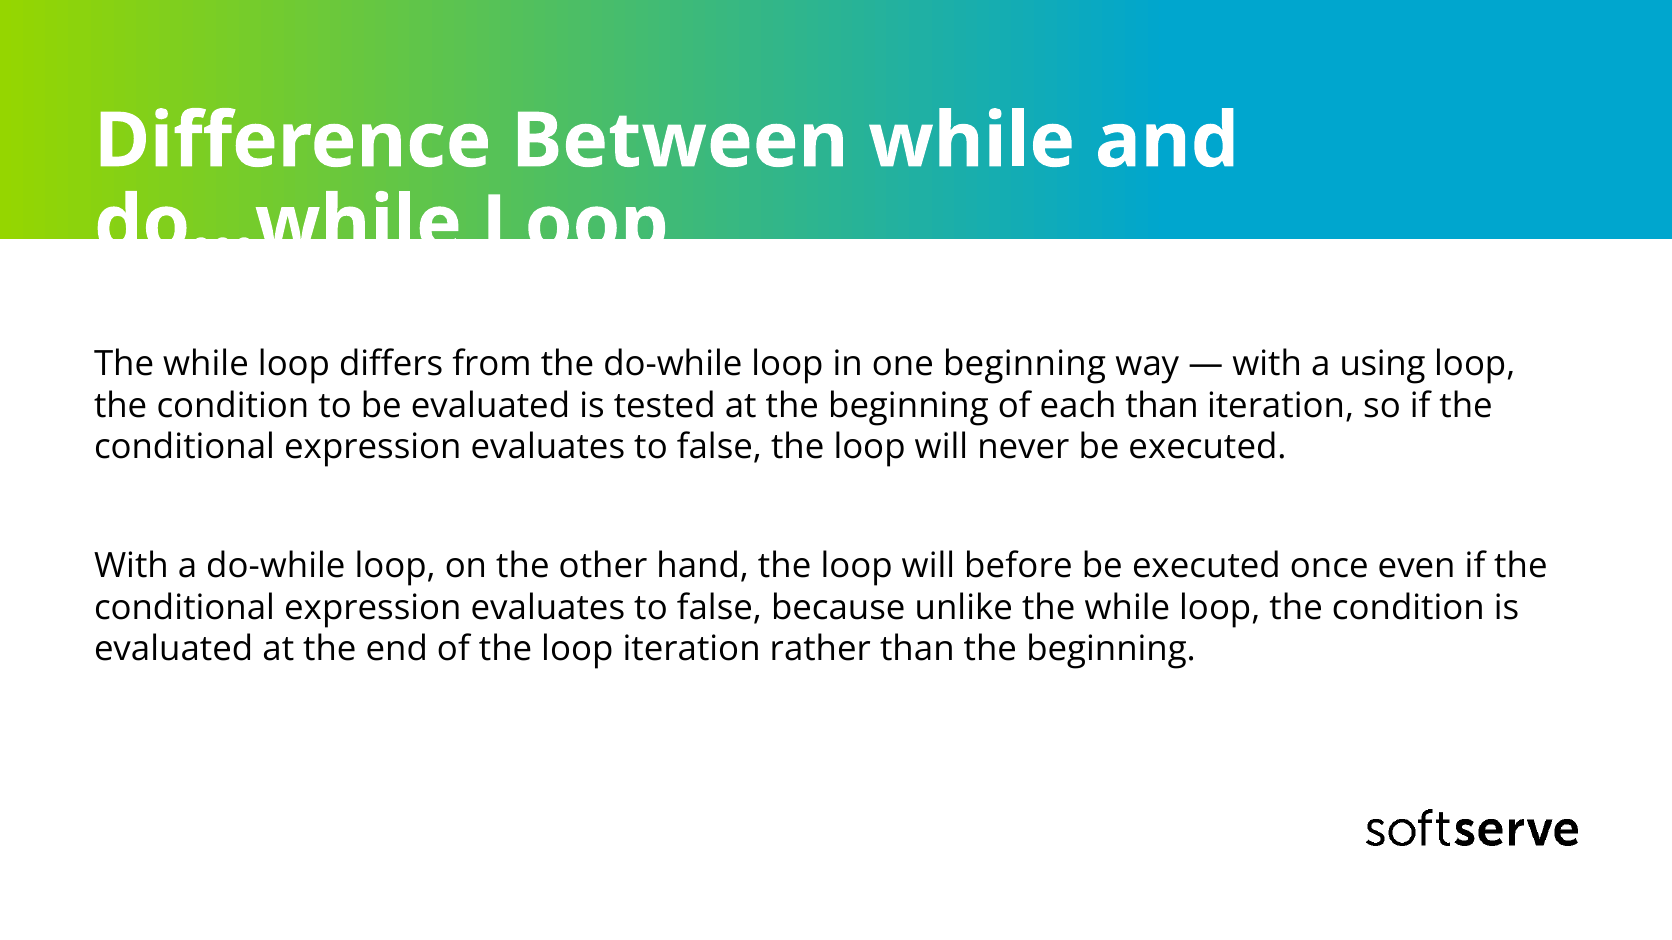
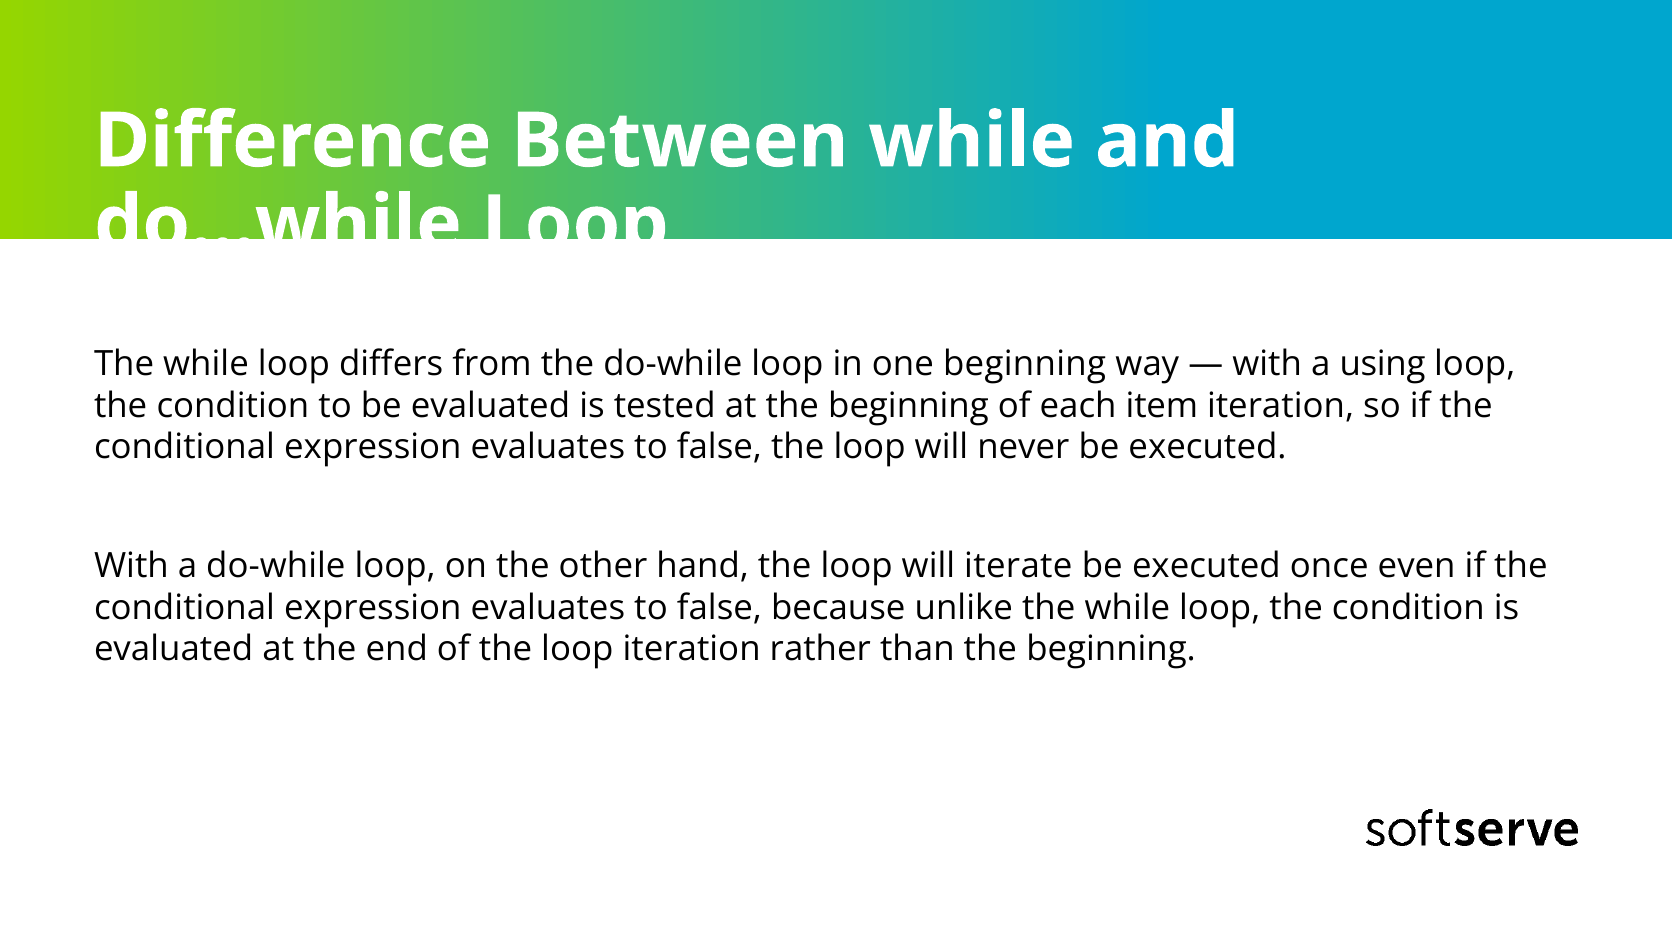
each than: than -> item
before: before -> iterate
